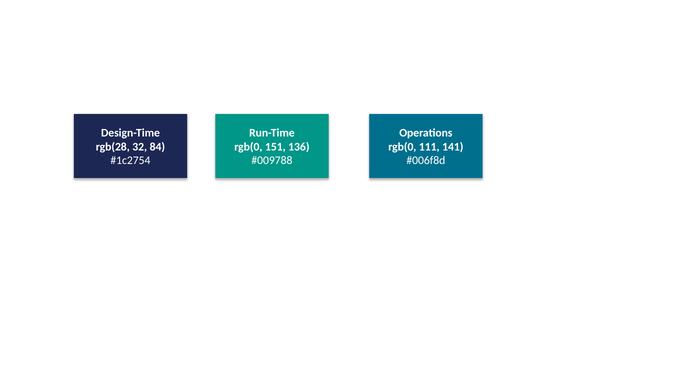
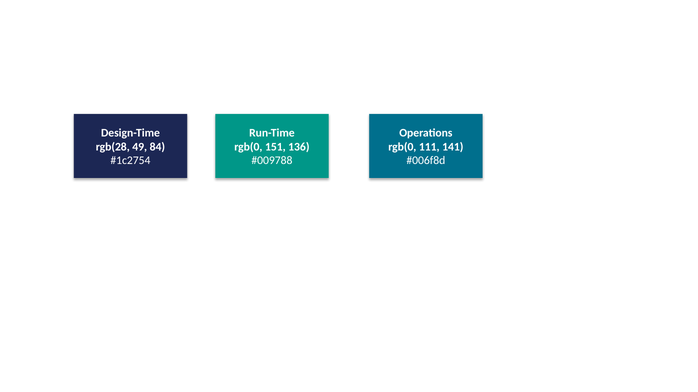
32: 32 -> 49
